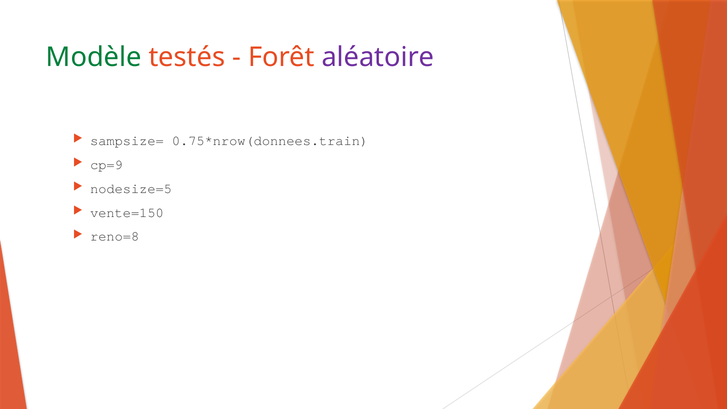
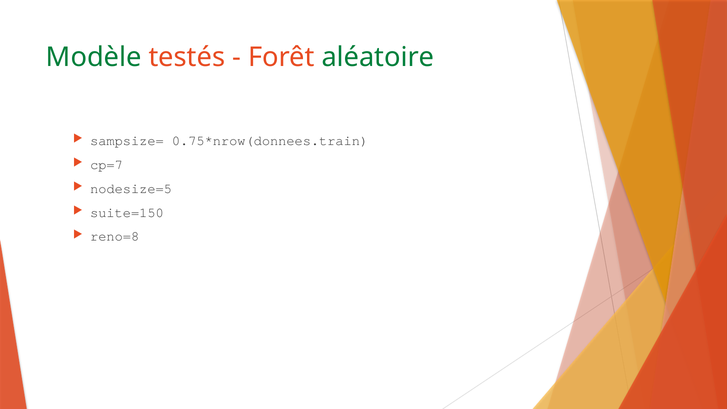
aléatoire colour: purple -> green
cp=9: cp=9 -> cp=7
vente=150: vente=150 -> suite=150
